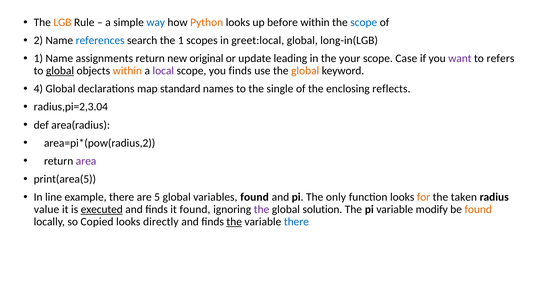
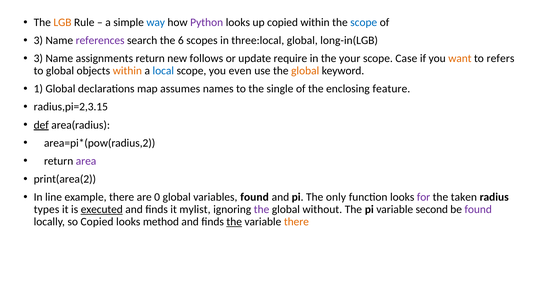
Python colour: orange -> purple
up before: before -> copied
2 at (38, 40): 2 -> 3
references colour: blue -> purple
the 1: 1 -> 6
greet:local: greet:local -> three:local
1 at (38, 58): 1 -> 3
original: original -> follows
leading: leading -> require
want colour: purple -> orange
global at (60, 71) underline: present -> none
local colour: purple -> blue
you finds: finds -> even
4: 4 -> 1
standard: standard -> assumes
reflects: reflects -> feature
radius,pi=2,3.04: radius,pi=2,3.04 -> radius,pi=2,3.15
def underline: none -> present
print(area(5: print(area(5 -> print(area(2
5: 5 -> 0
for colour: orange -> purple
value: value -> types
it found: found -> mylist
solution: solution -> without
modify: modify -> second
found at (478, 209) colour: orange -> purple
directly: directly -> method
there at (296, 222) colour: blue -> orange
